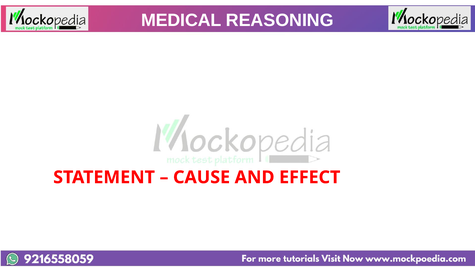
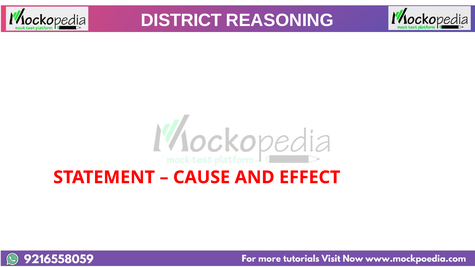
MEDICAL: MEDICAL -> DISTRICT
